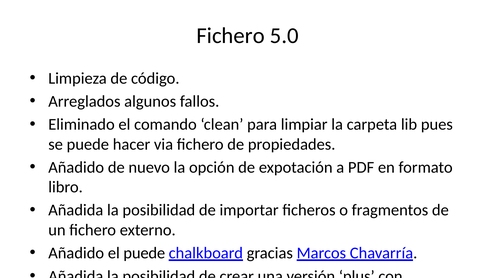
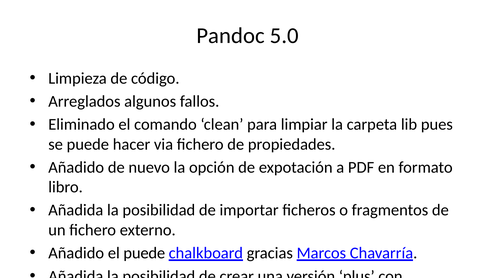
Fichero at (231, 36): Fichero -> Pandoc
